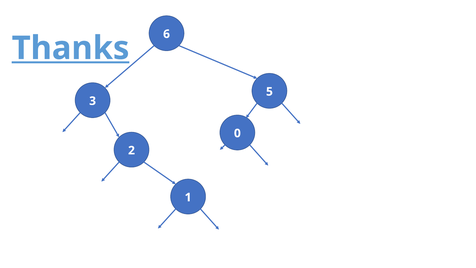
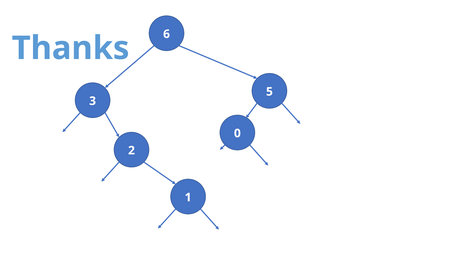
Thanks underline: present -> none
